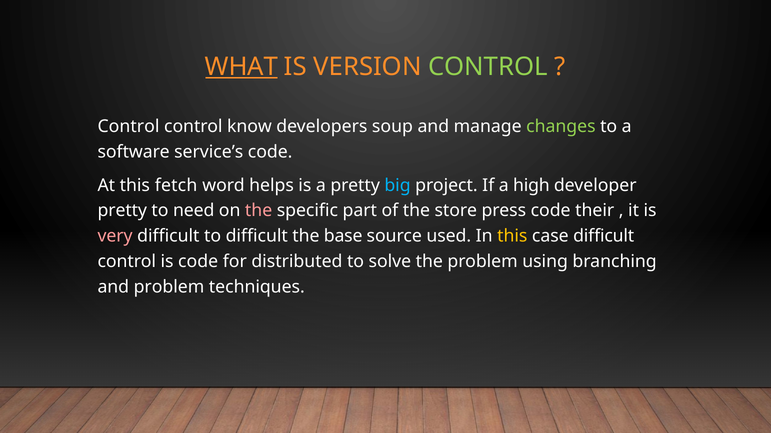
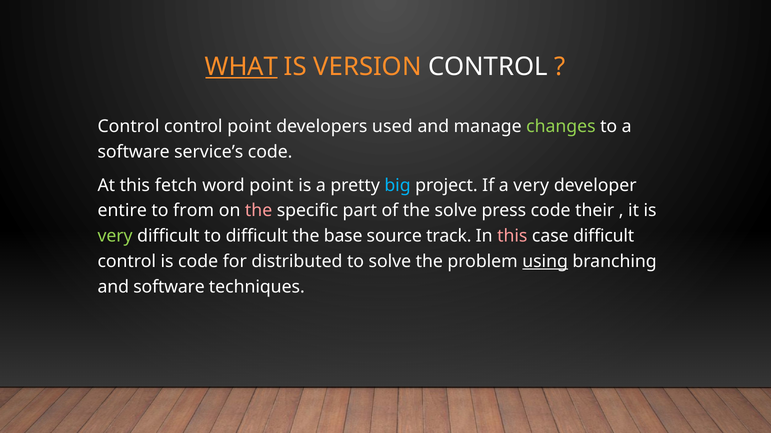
CONTROL at (488, 67) colour: light green -> white
control know: know -> point
soup: soup -> used
word helps: helps -> point
a high: high -> very
pretty at (122, 211): pretty -> entire
need: need -> from
the store: store -> solve
very at (115, 236) colour: pink -> light green
used: used -> track
this at (512, 236) colour: yellow -> pink
using underline: none -> present
and problem: problem -> software
